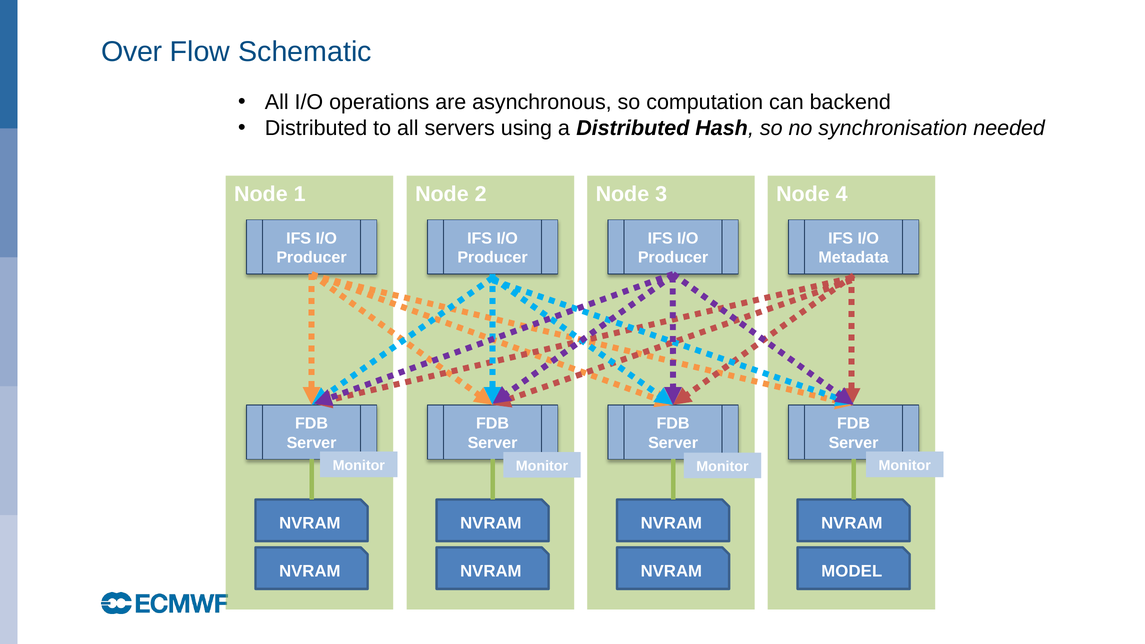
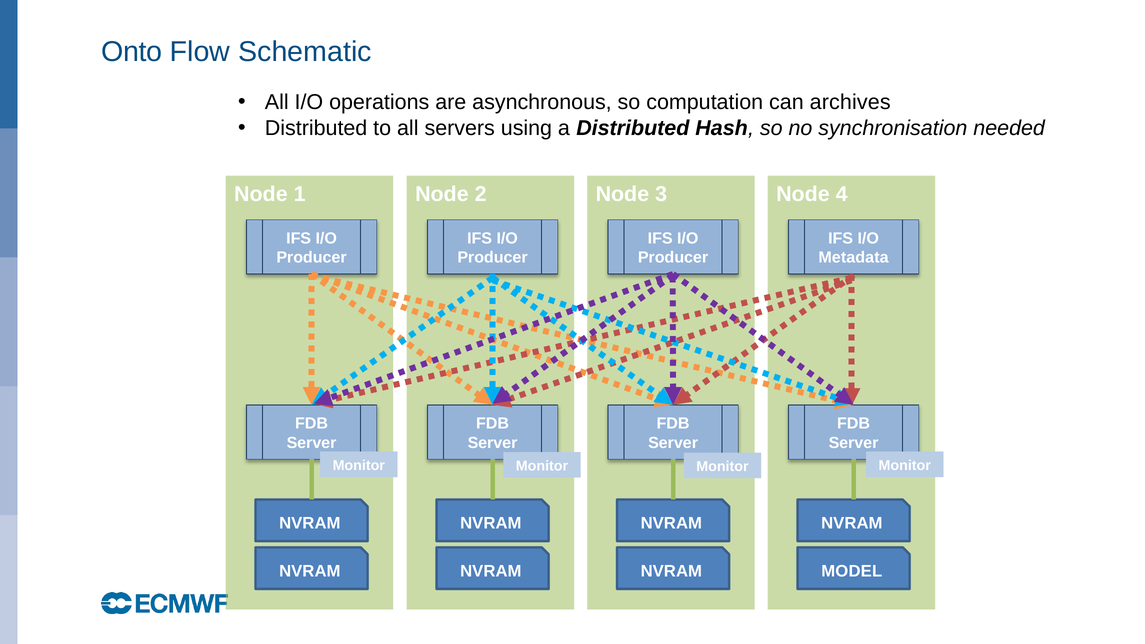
Over: Over -> Onto
backend: backend -> archives
